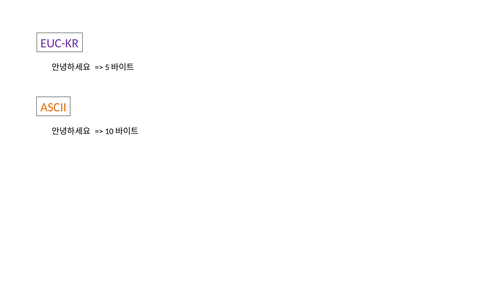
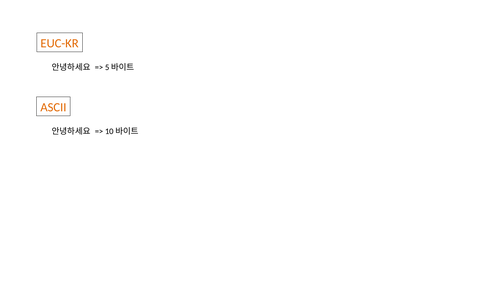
EUC-KR colour: purple -> orange
